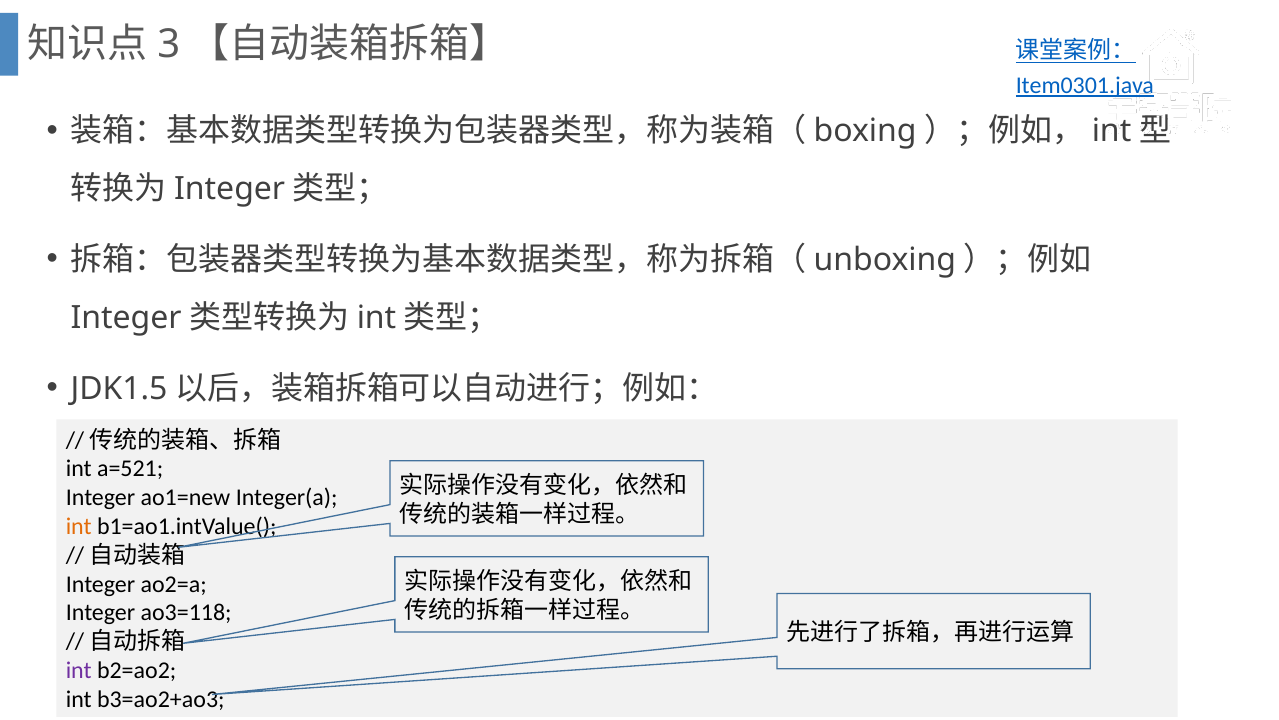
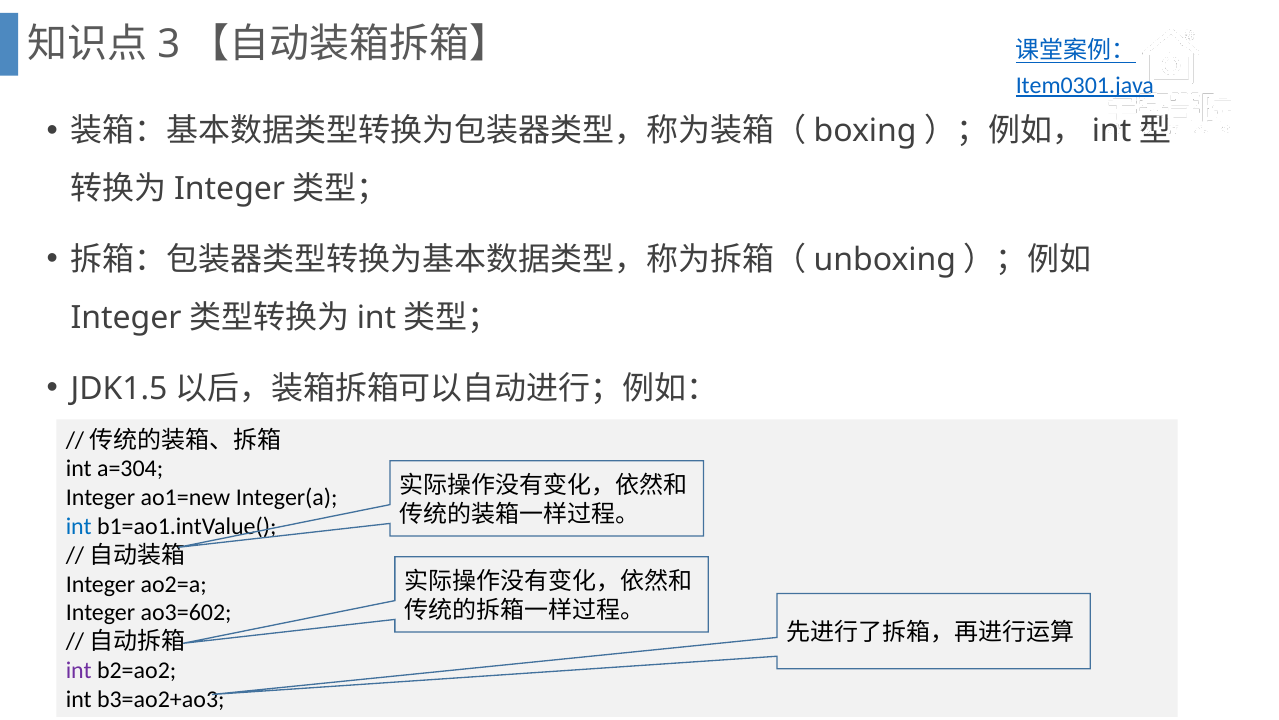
a=521: a=521 -> a=304
int at (79, 526) colour: orange -> blue
ao3=118: ao3=118 -> ao3=602
